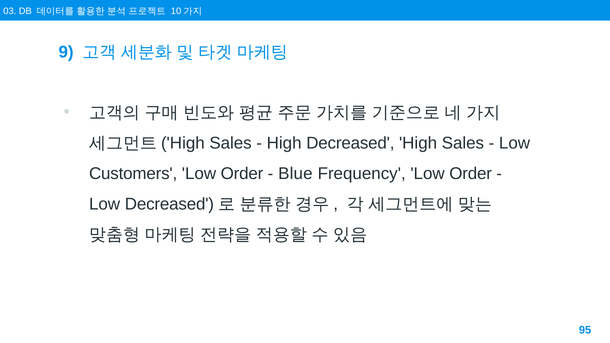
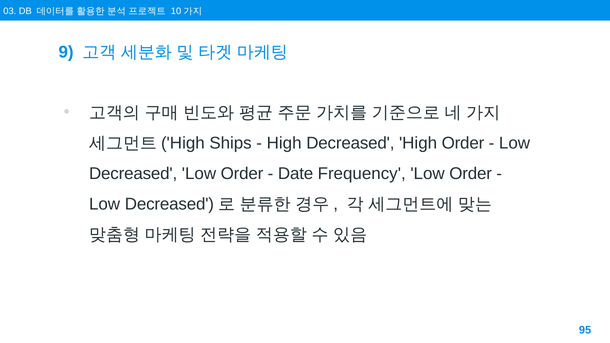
Sales at (231, 143): Sales -> Ships
High Sales: Sales -> Order
Customers at (133, 174): Customers -> Decreased
Blue: Blue -> Date
